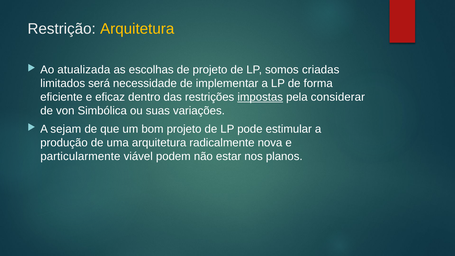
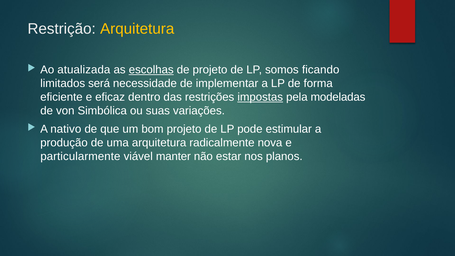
escolhas underline: none -> present
criadas: criadas -> ficando
considerar: considerar -> modeladas
sejam: sejam -> nativo
podem: podem -> manter
